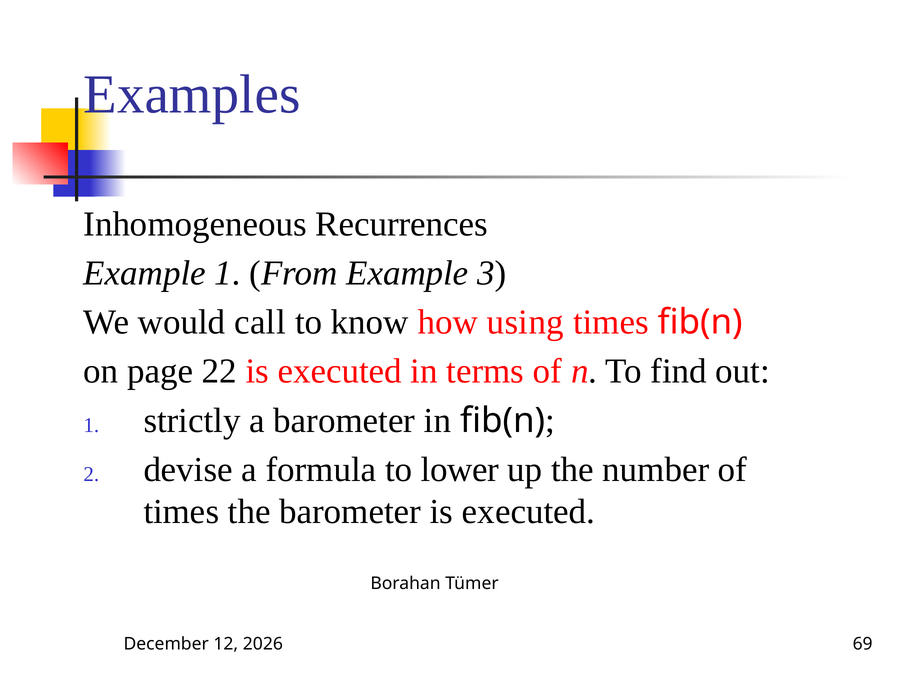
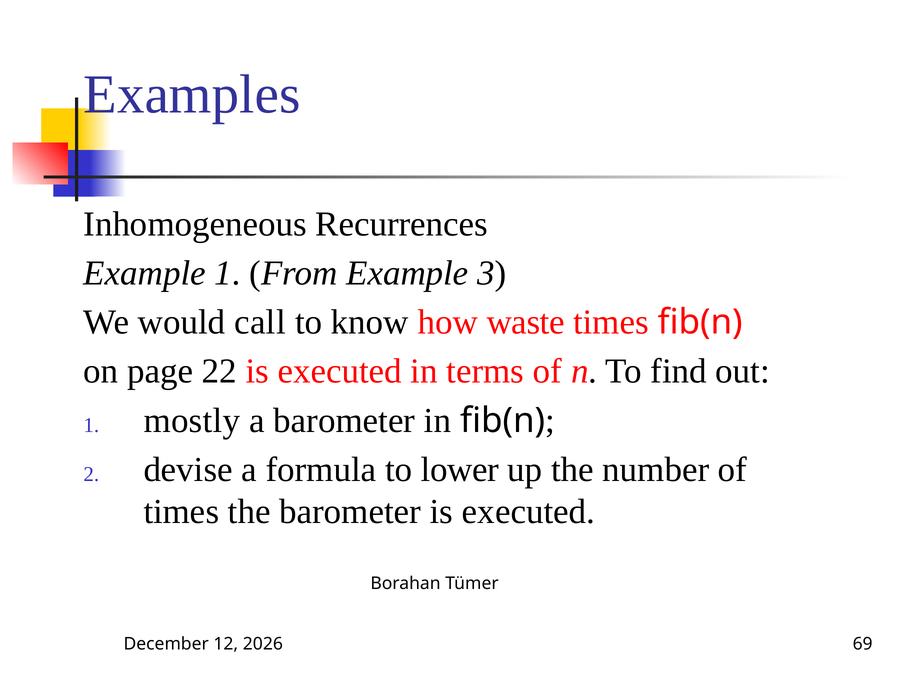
using: using -> waste
strictly: strictly -> mostly
